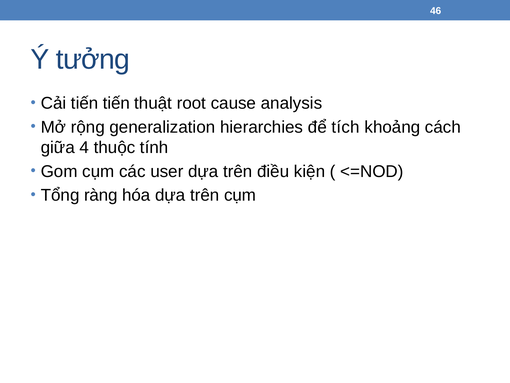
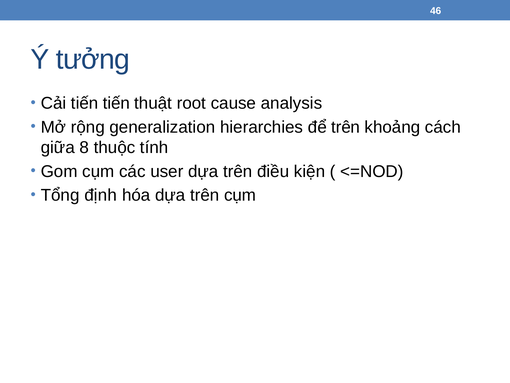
để tích: tích -> trên
4: 4 -> 8
ràng: ràng -> định
